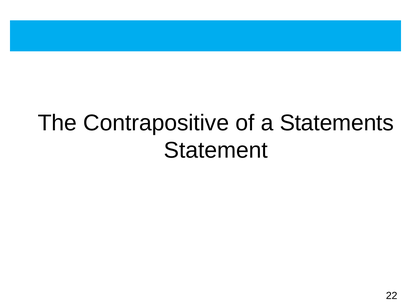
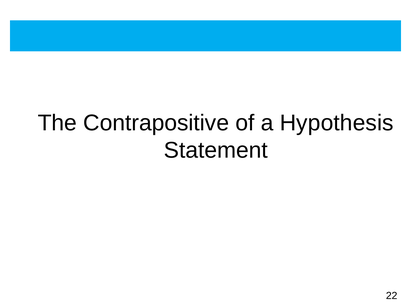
Statements: Statements -> Hypothesis
